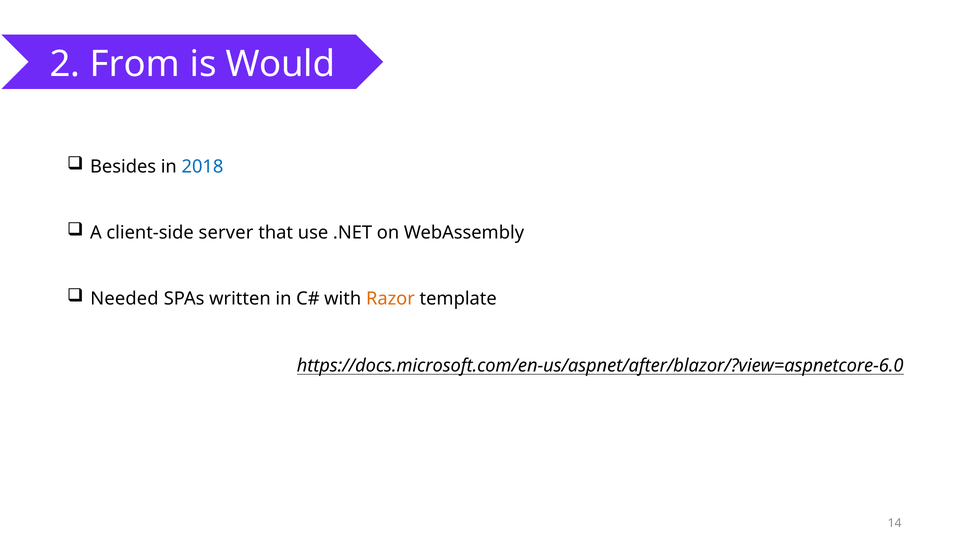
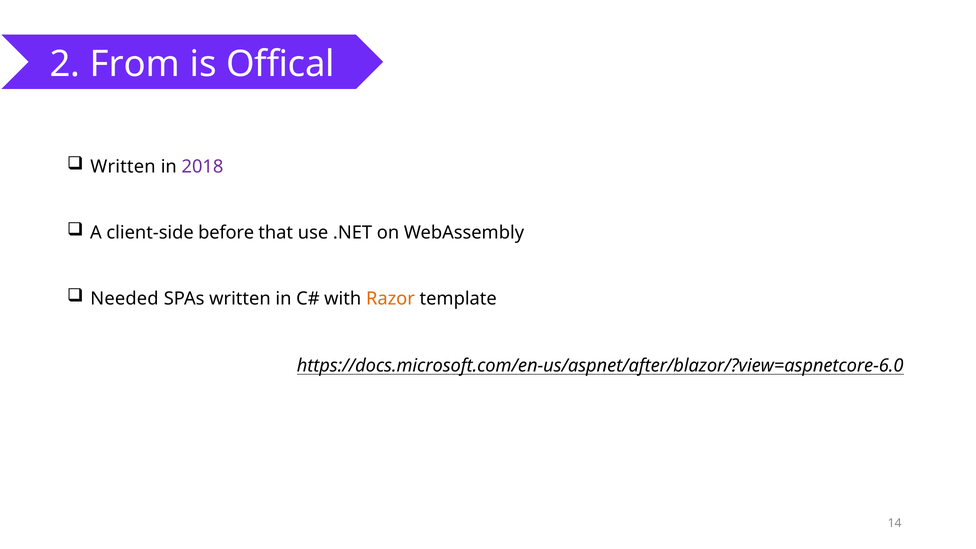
Would: Would -> Offical
Besides at (123, 167): Besides -> Written
2018 colour: blue -> purple
server: server -> before
